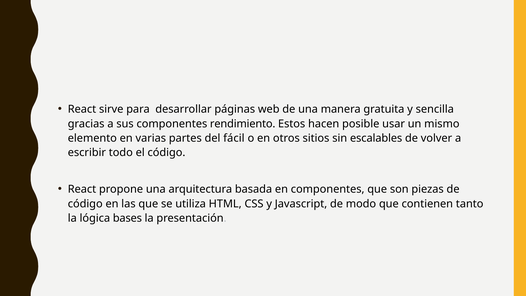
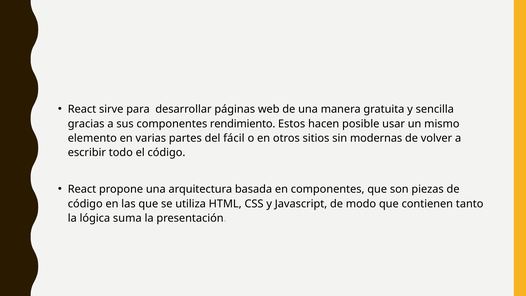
escalables: escalables -> modernas
bases: bases -> suma
